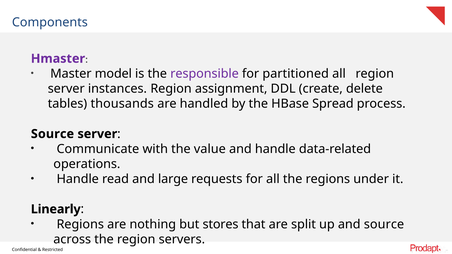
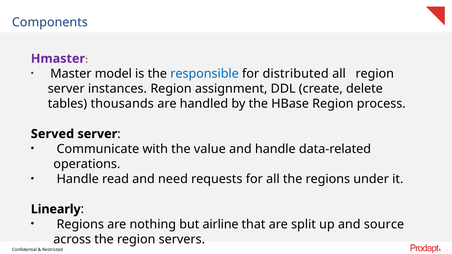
responsible colour: purple -> blue
partitioned: partitioned -> distributed
HBase Spread: Spread -> Region
Source at (52, 134): Source -> Served
large: large -> need
stores: stores -> airline
